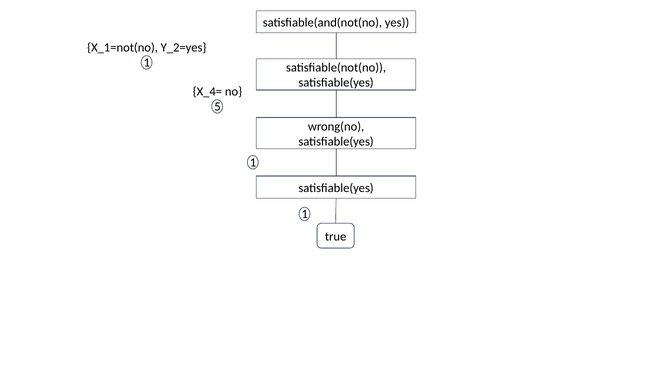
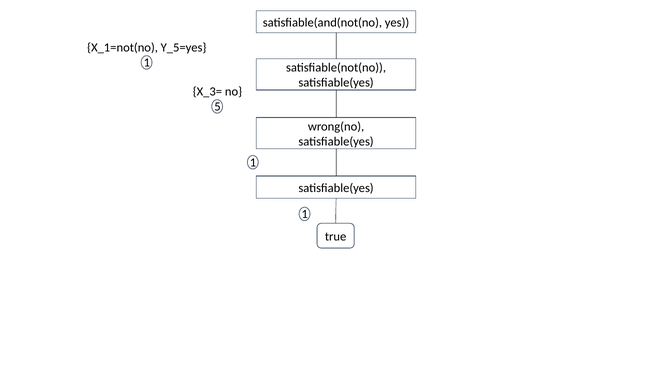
Y_2=yes: Y_2=yes -> Y_5=yes
X_4=: X_4= -> X_3=
